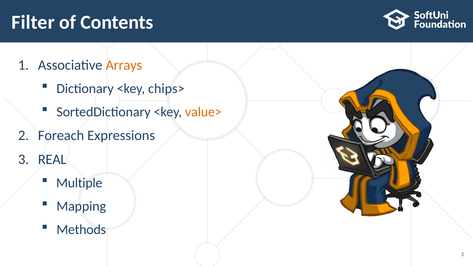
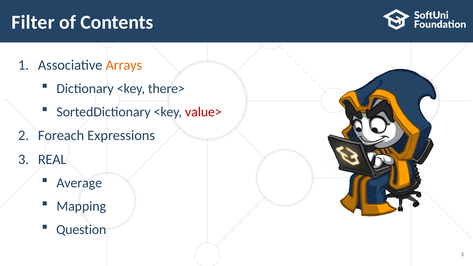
chips>: chips> -> there>
value> colour: orange -> red
Multiple: Multiple -> Average
Methods: Methods -> Question
